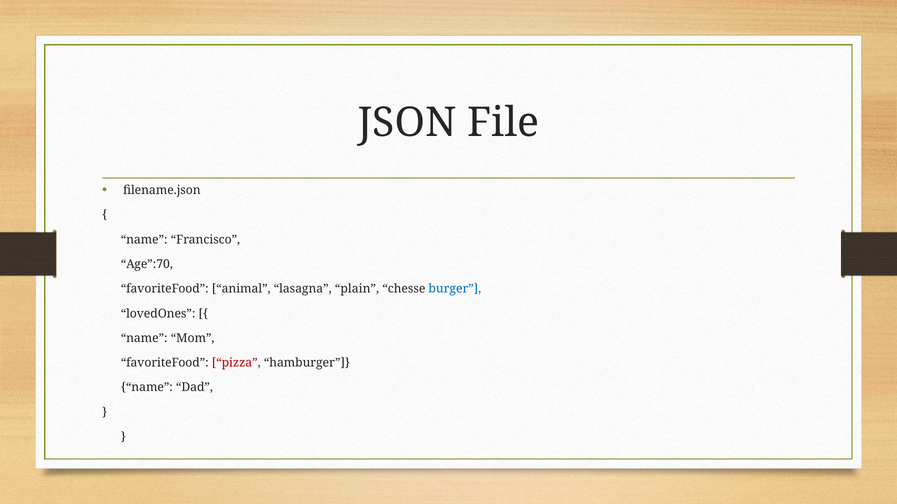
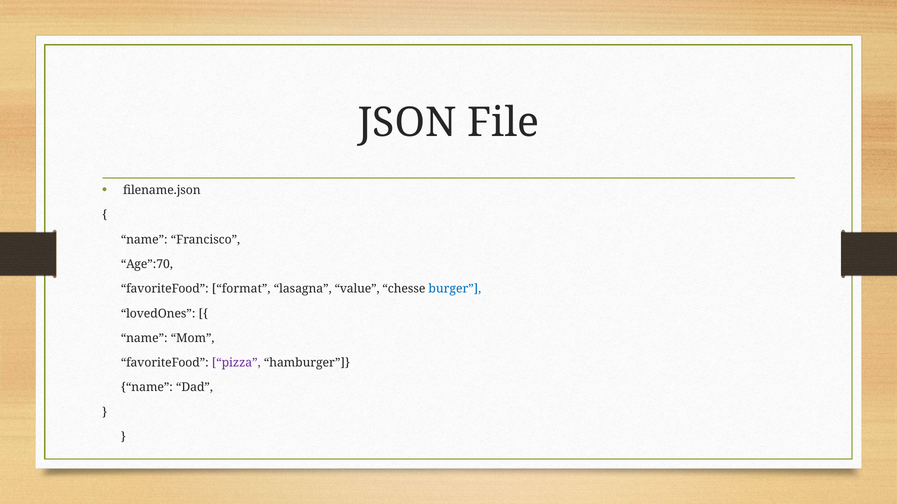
animal: animal -> format
plain: plain -> value
pizza colour: red -> purple
